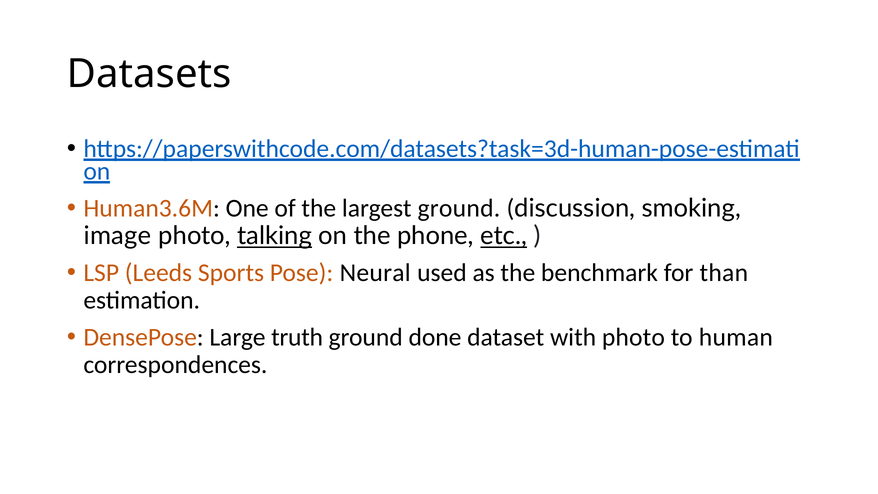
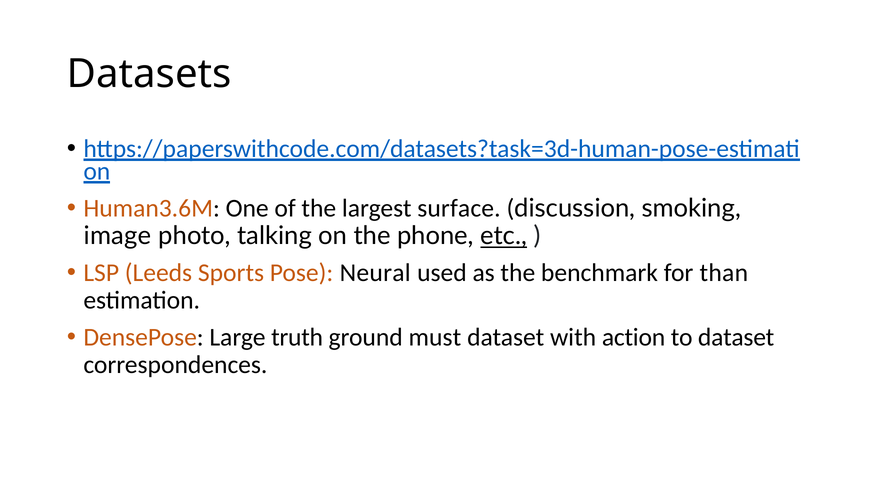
largest ground: ground -> surface
talking underline: present -> none
done: done -> must
with photo: photo -> action
to human: human -> dataset
